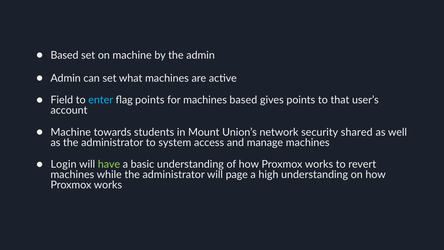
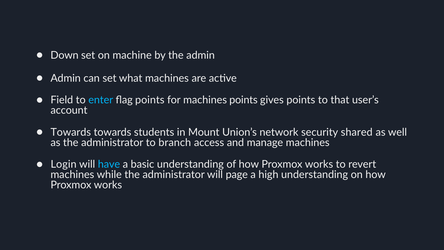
Based at (64, 55): Based -> Down
machines based: based -> points
Machine at (71, 132): Machine -> Towards
system: system -> branch
have colour: light green -> light blue
